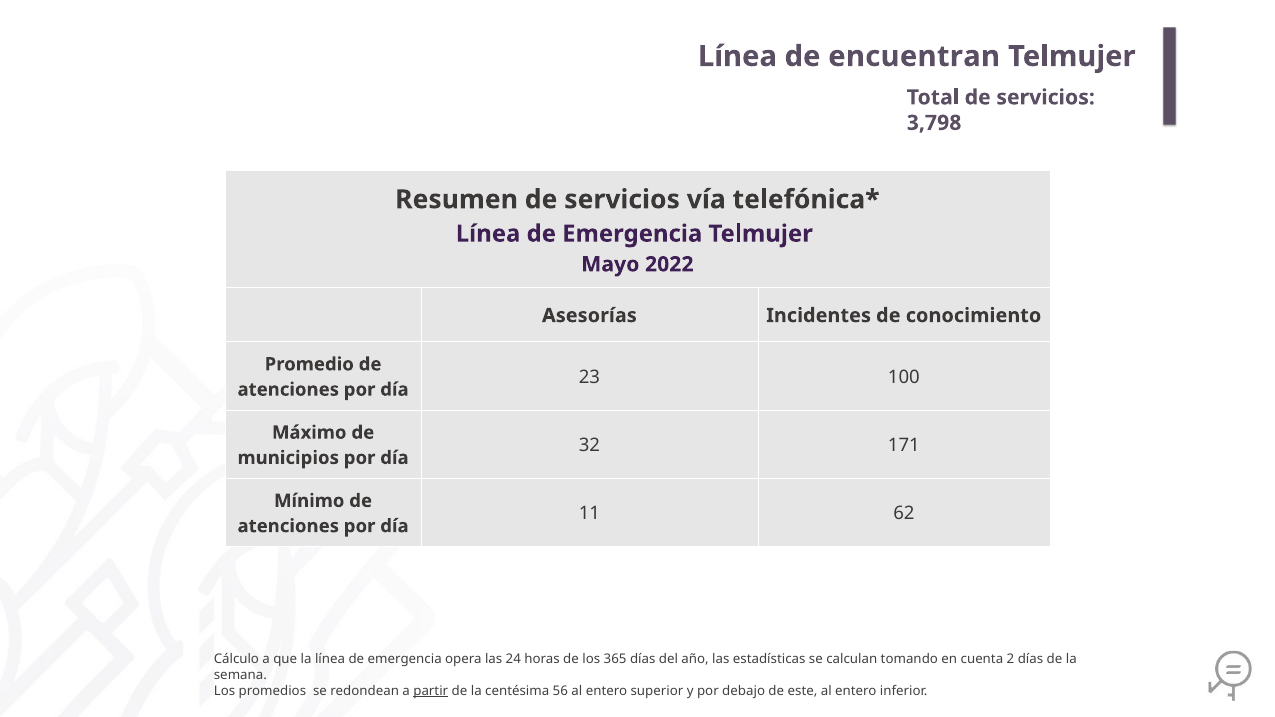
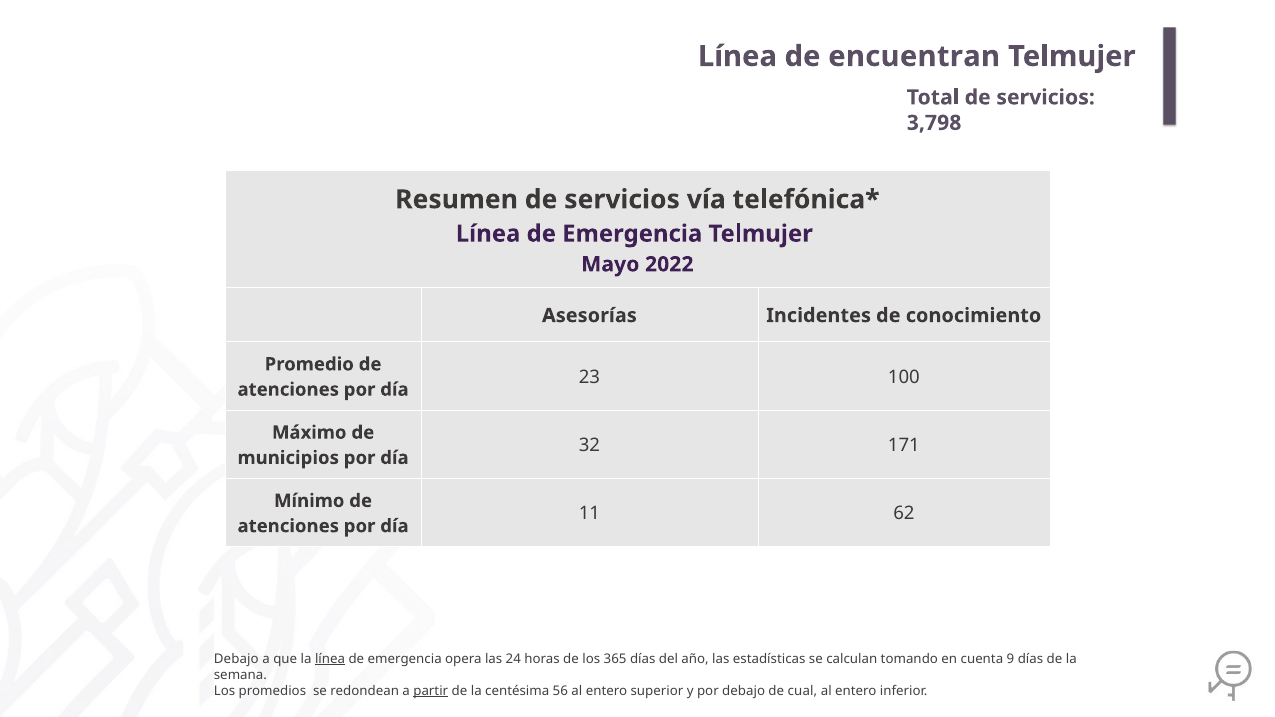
Cálculo at (236, 659): Cálculo -> Debajo
línea at (330, 659) underline: none -> present
2: 2 -> 9
este: este -> cual
